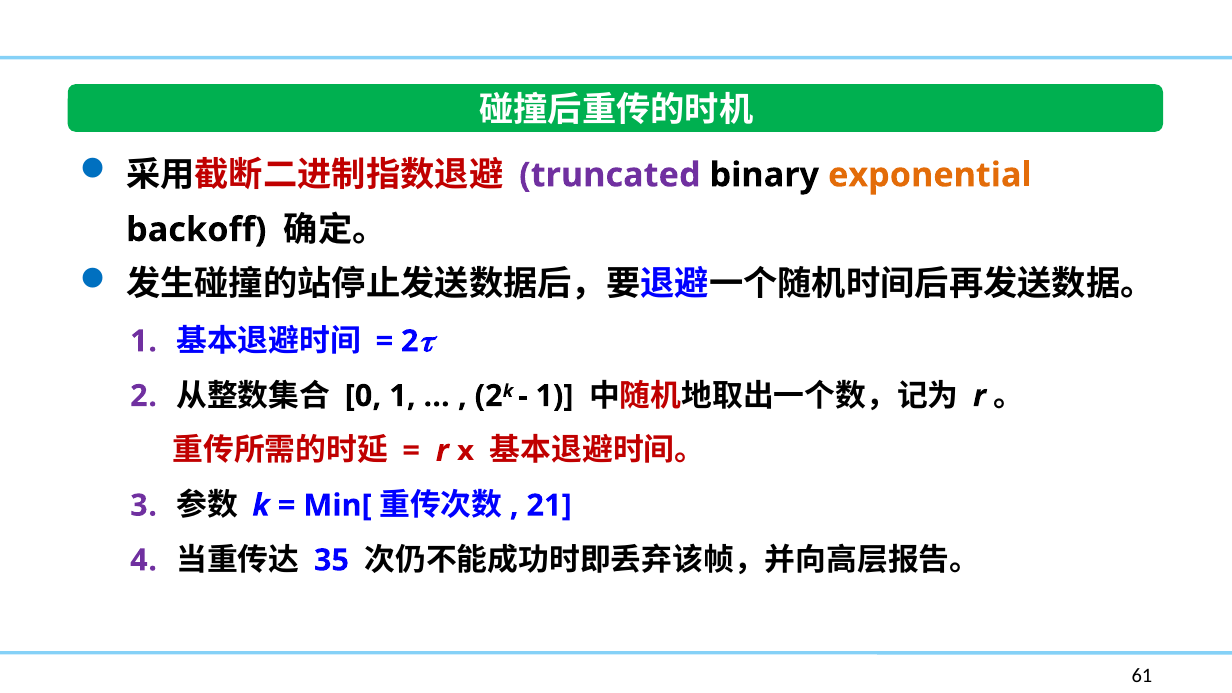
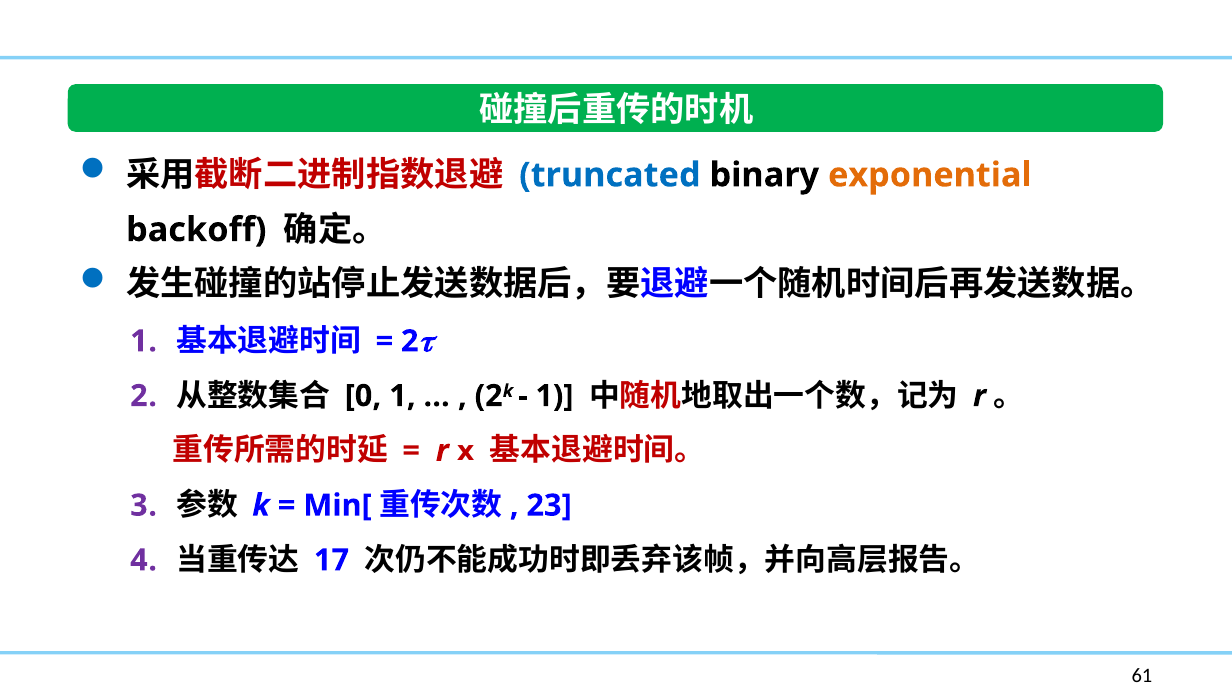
truncated colour: purple -> blue
21: 21 -> 23
35: 35 -> 17
